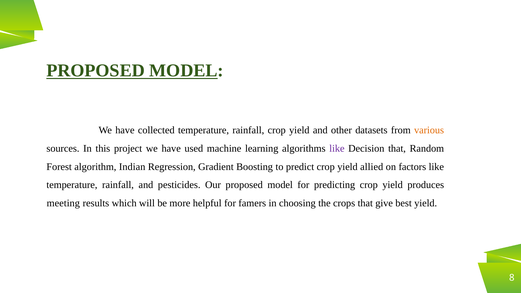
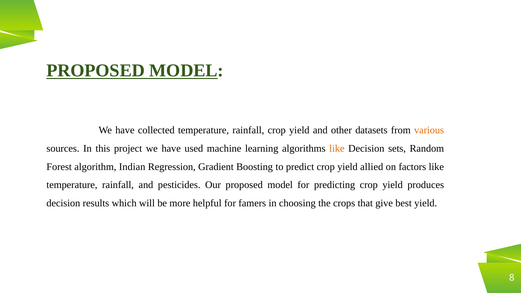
like at (337, 148) colour: purple -> orange
Decision that: that -> sets
meeting at (63, 203): meeting -> decision
